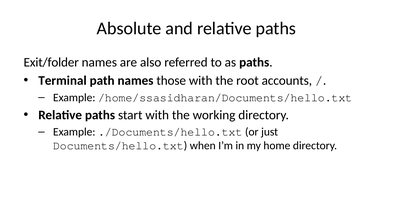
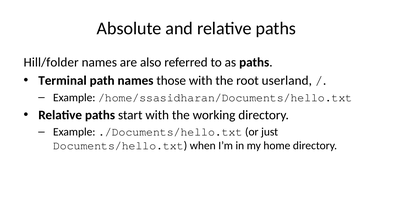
Exit/folder: Exit/folder -> Hill/folder
accounts: accounts -> userland
